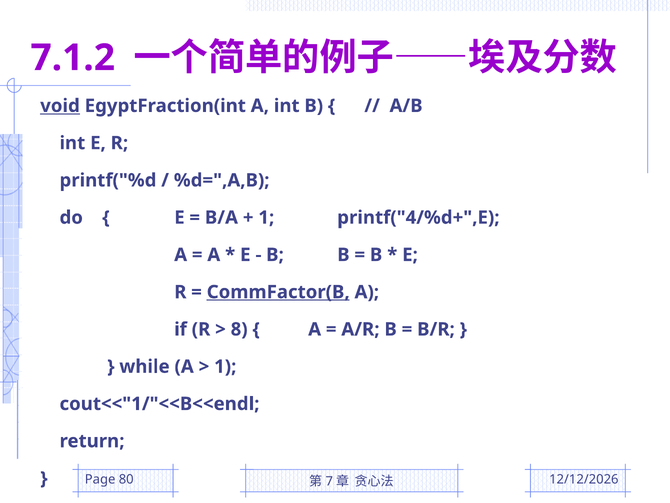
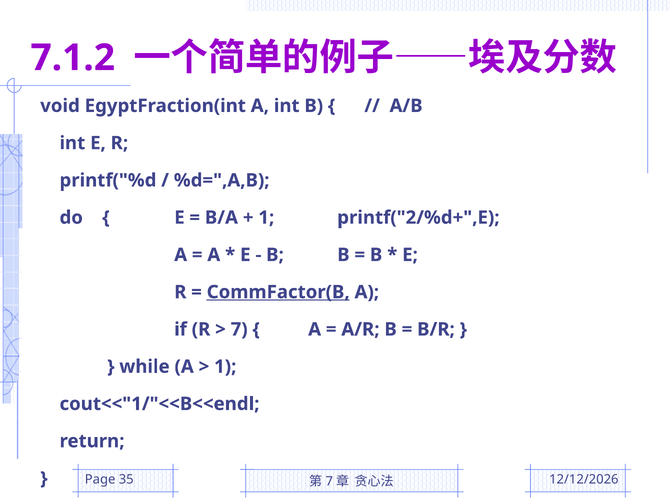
void underline: present -> none
printf("4/%d+",E: printf("4/%d+",E -> printf("2/%d+",E
8: 8 -> 7
80: 80 -> 35
